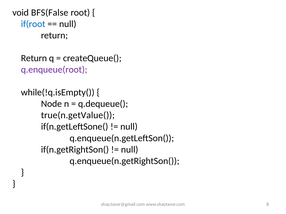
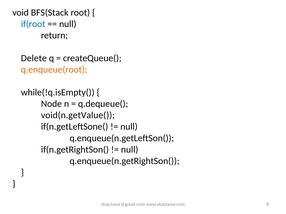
BFS(False: BFS(False -> BFS(Stack
Return at (34, 58): Return -> Delete
q.enqueue(root colour: purple -> orange
true(n.getValue(: true(n.getValue( -> void(n.getValue(
